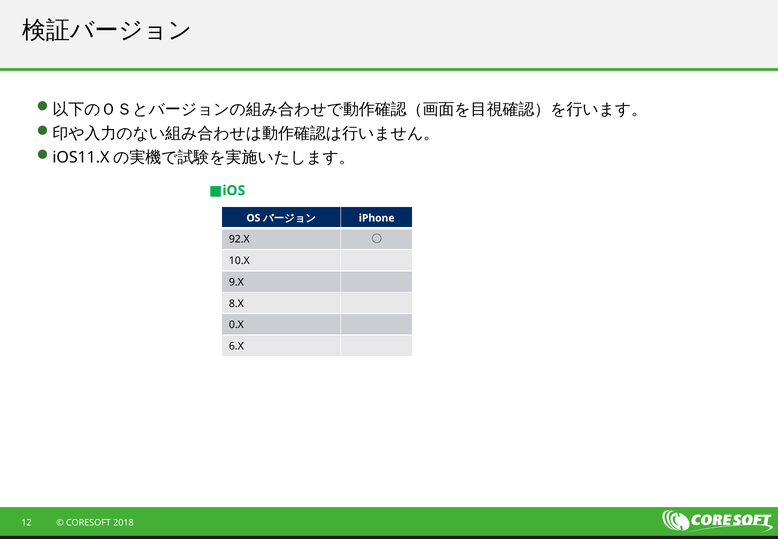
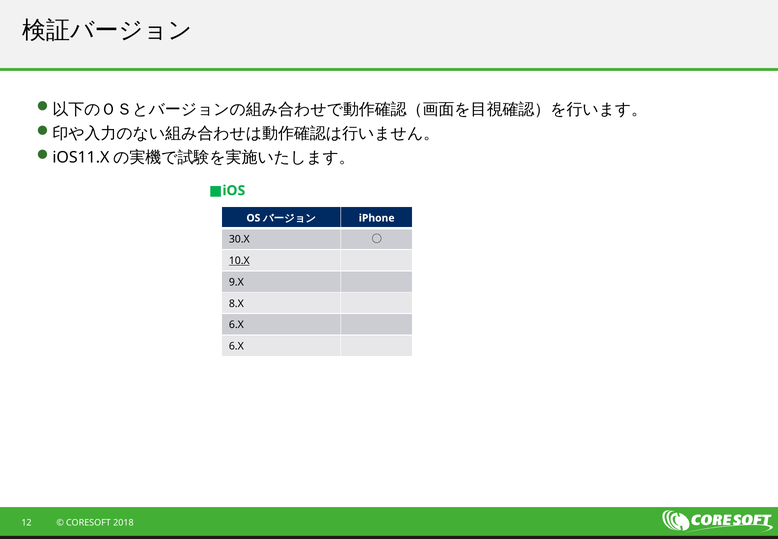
92.X: 92.X -> 30.X
10.X underline: none -> present
0.X at (236, 325): 0.X -> 6.X
